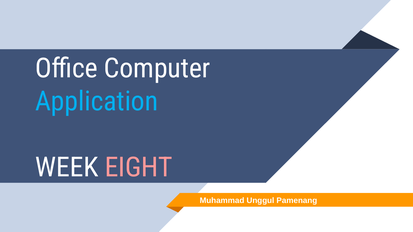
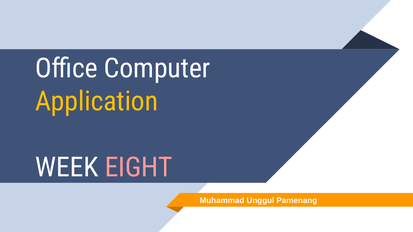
Application colour: light blue -> yellow
